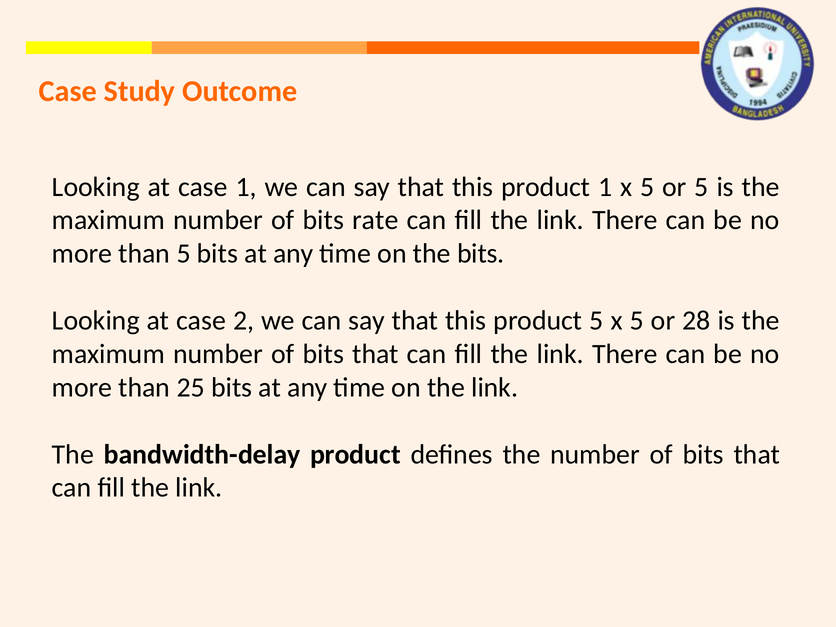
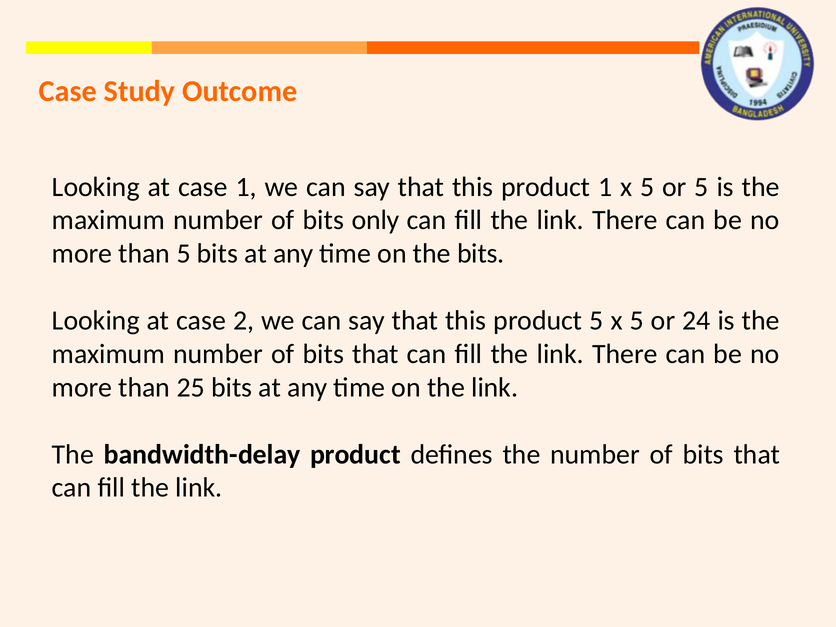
rate: rate -> only
28: 28 -> 24
